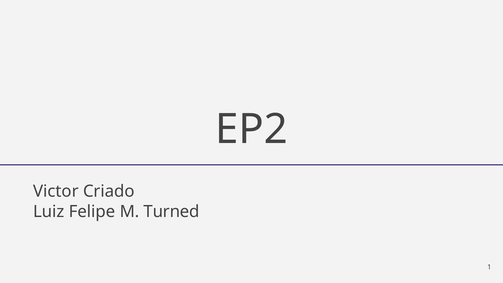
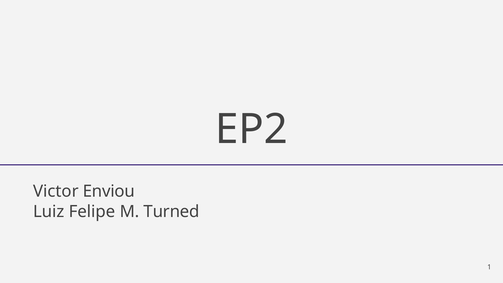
Criado: Criado -> Enviou
